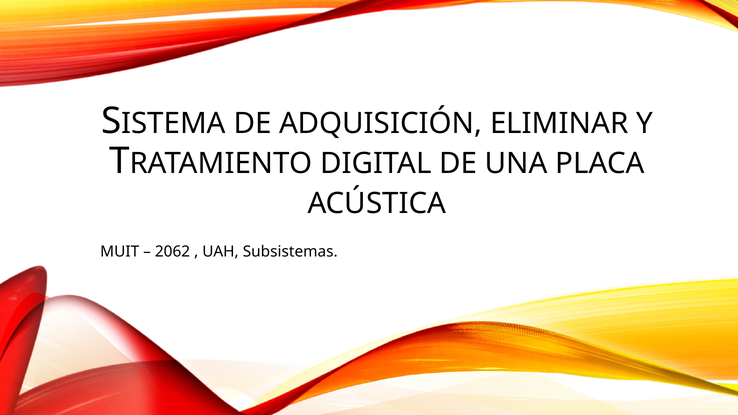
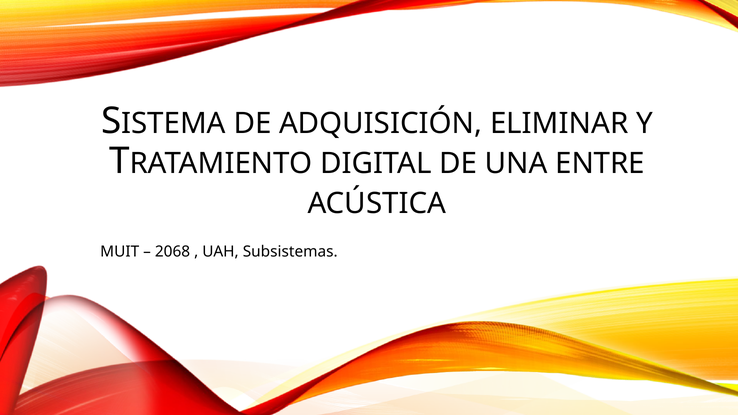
PLACA: PLACA -> ENTRE
2062: 2062 -> 2068
